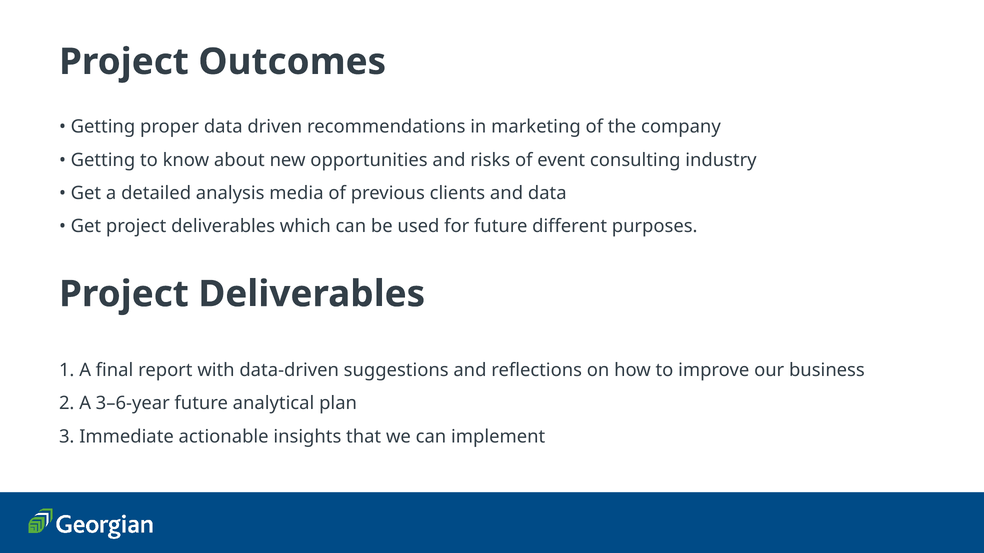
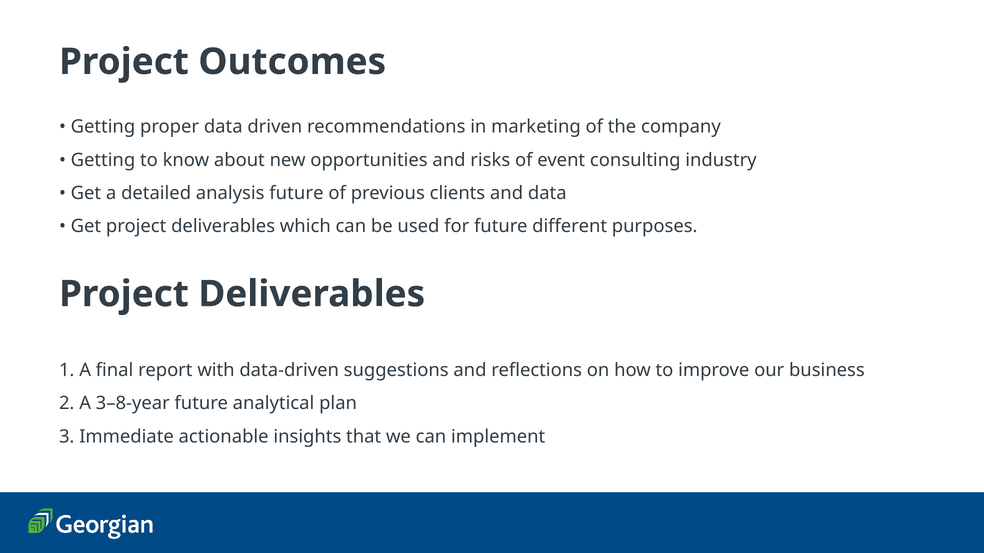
analysis media: media -> future
3–6-year: 3–6-year -> 3–8-year
